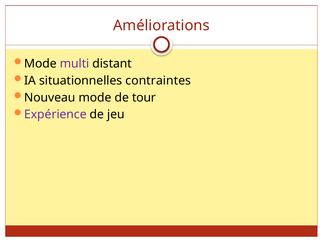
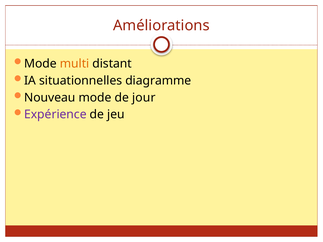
multi colour: purple -> orange
contraintes: contraintes -> diagramme
tour: tour -> jour
